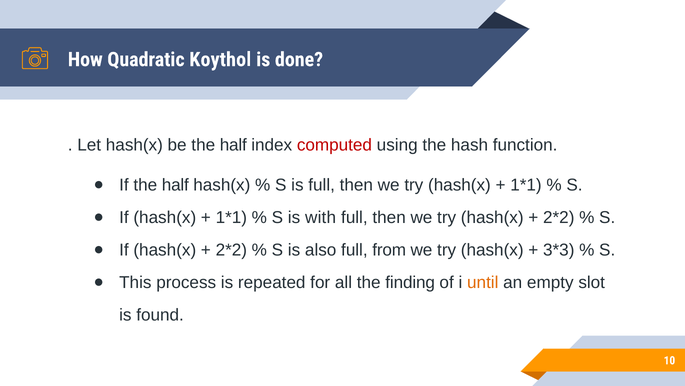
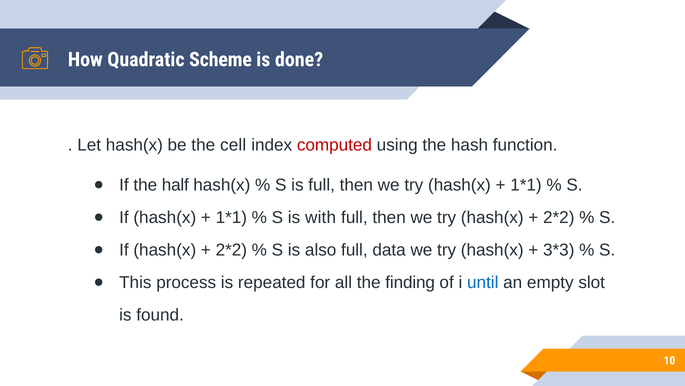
Koythol: Koythol -> Scheme
be the half: half -> cell
from: from -> data
until colour: orange -> blue
